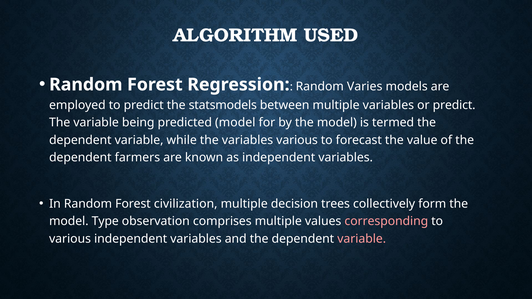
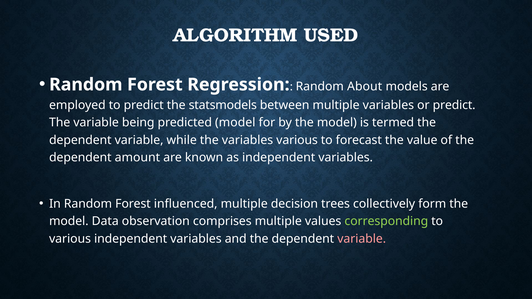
Varies: Varies -> About
farmers: farmers -> amount
civilization: civilization -> influenced
Type: Type -> Data
corresponding colour: pink -> light green
